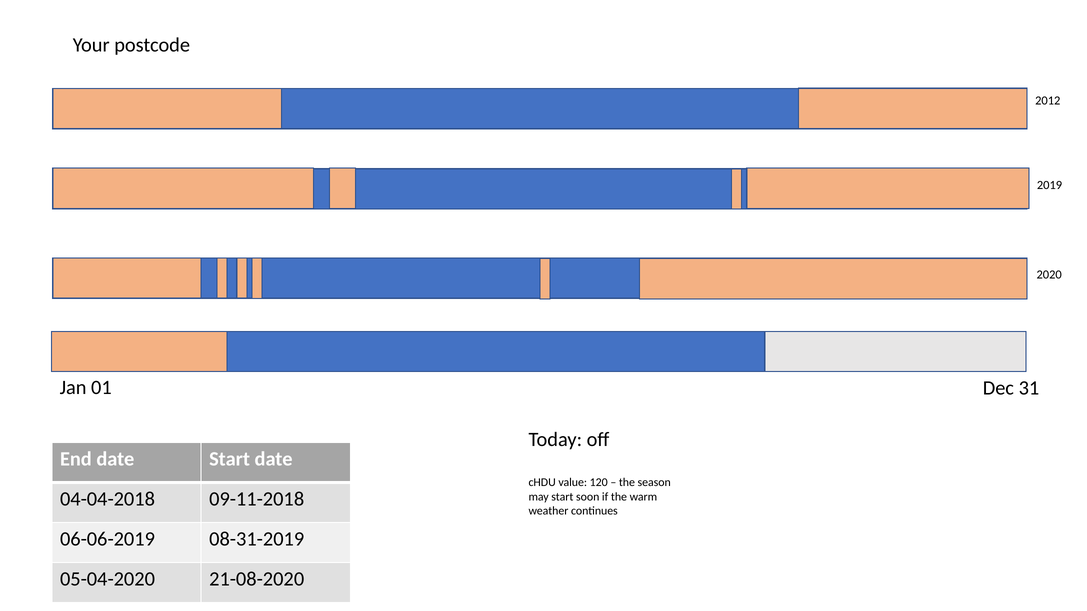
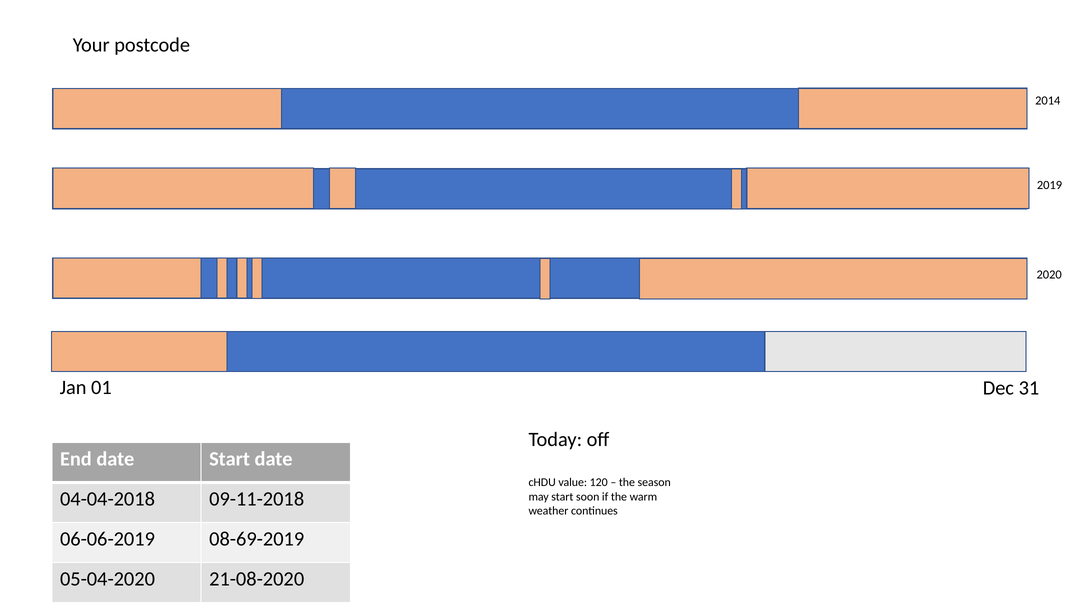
2012: 2012 -> 2014
08-31-2019: 08-31-2019 -> 08-69-2019
